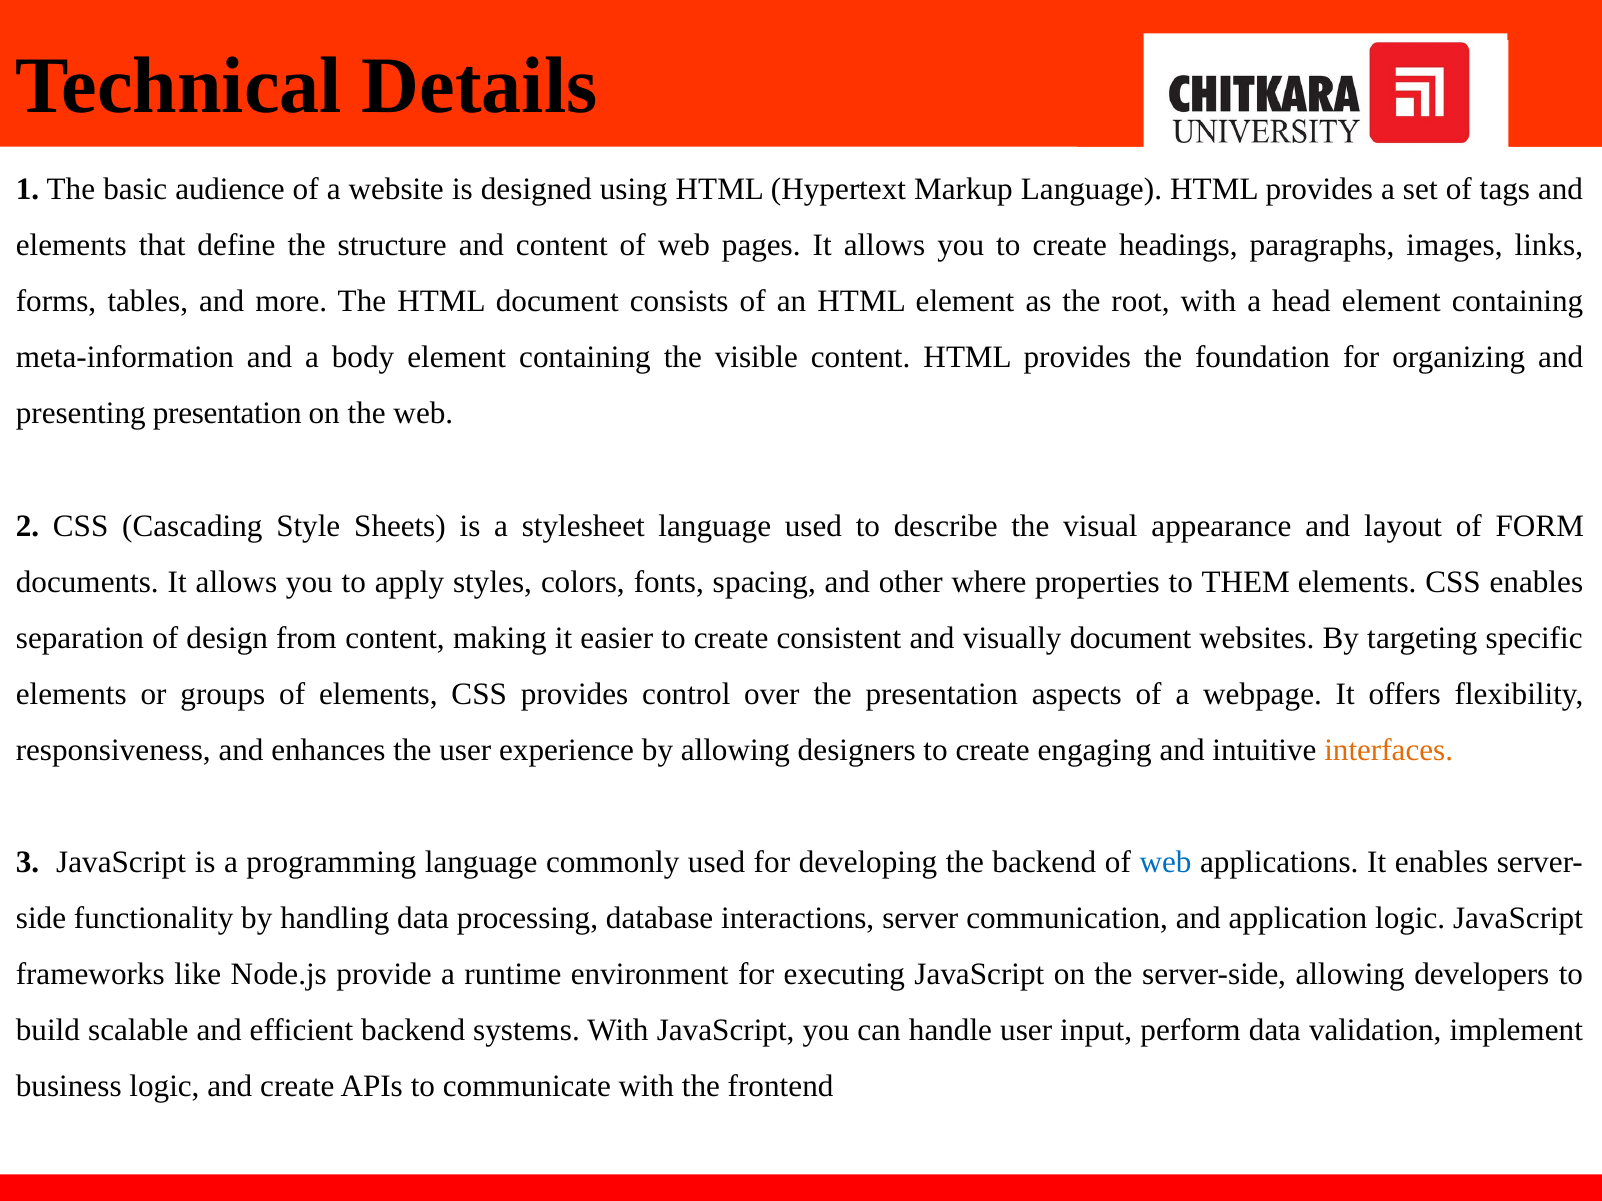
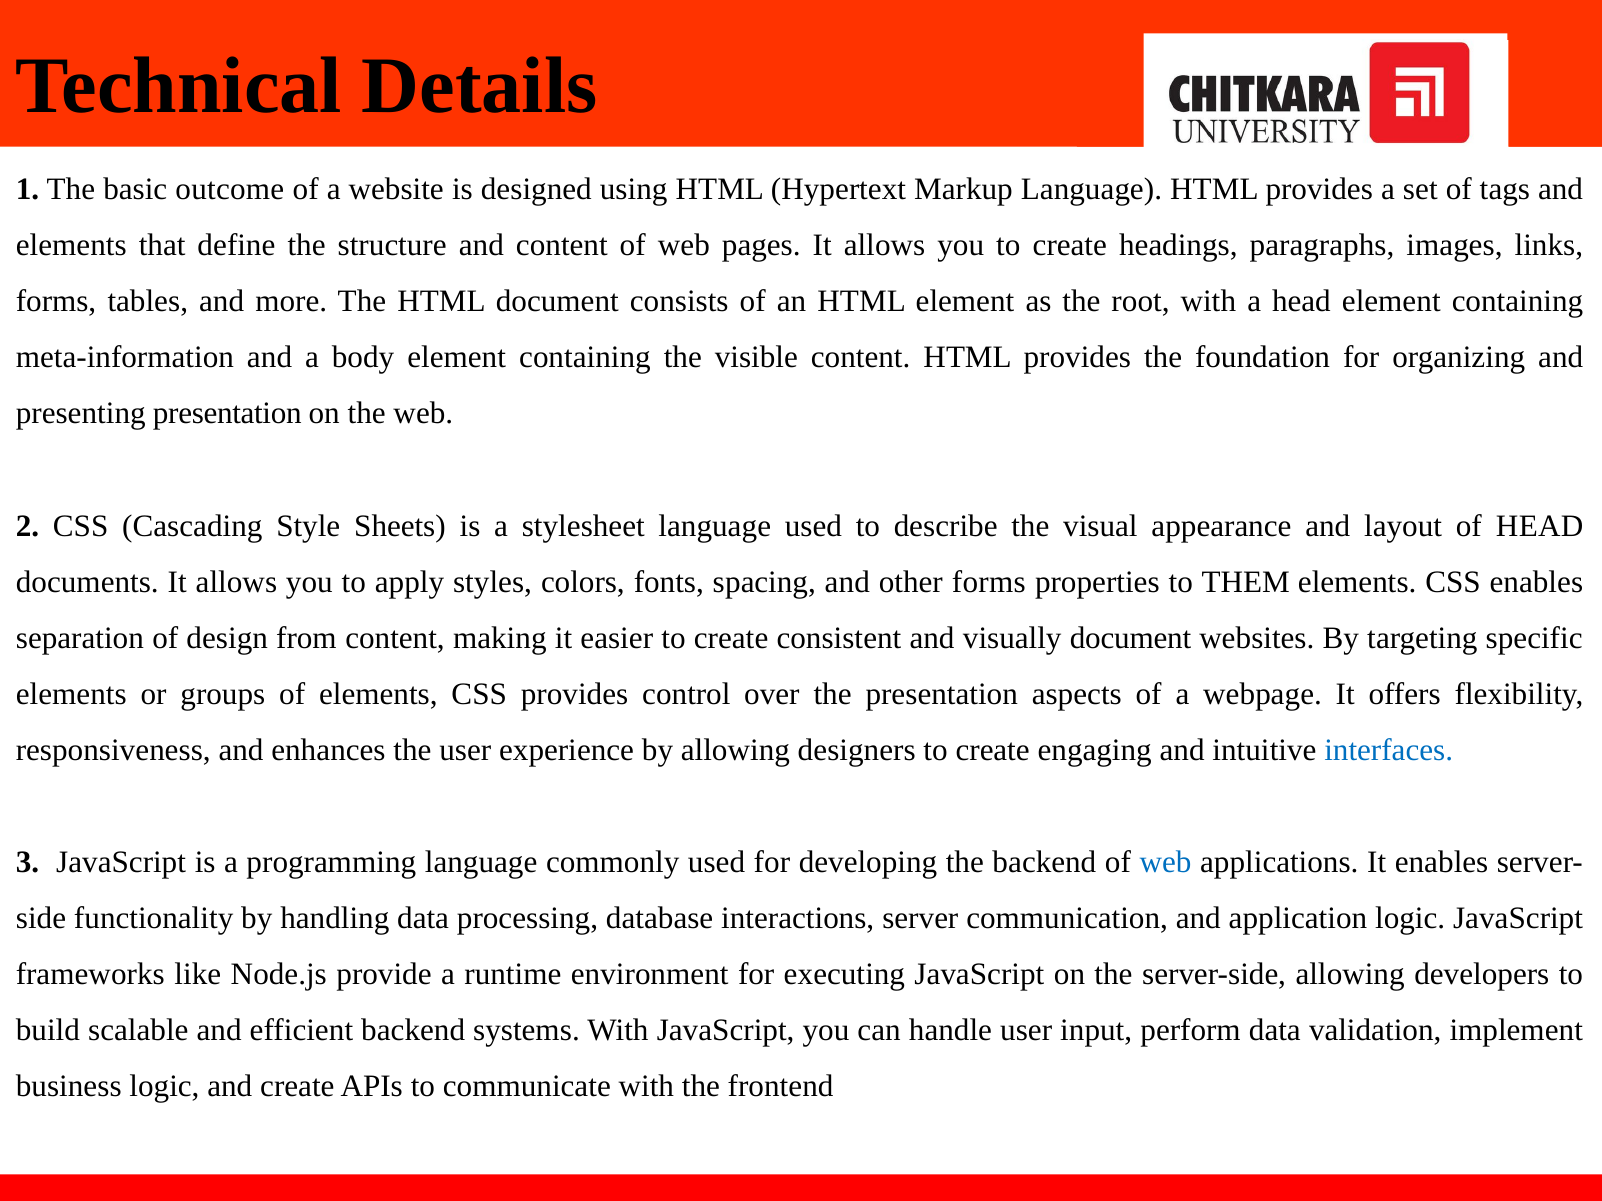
audience: audience -> outcome
of FORM: FORM -> HEAD
other where: where -> forms
interfaces colour: orange -> blue
